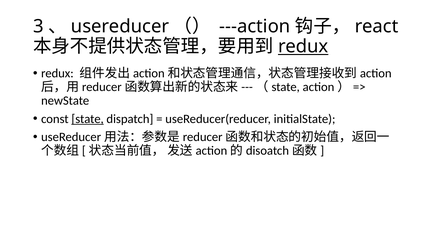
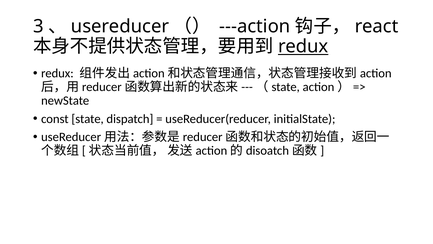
state underline: present -> none
